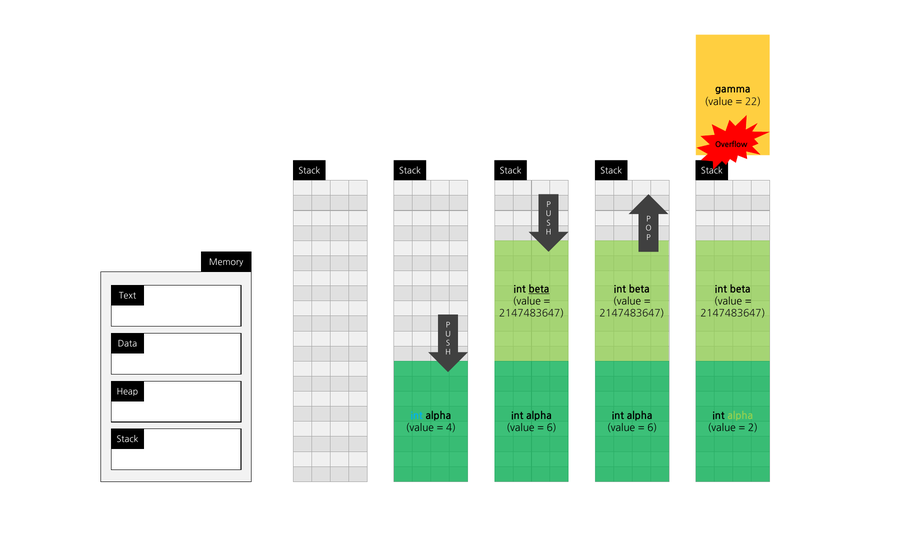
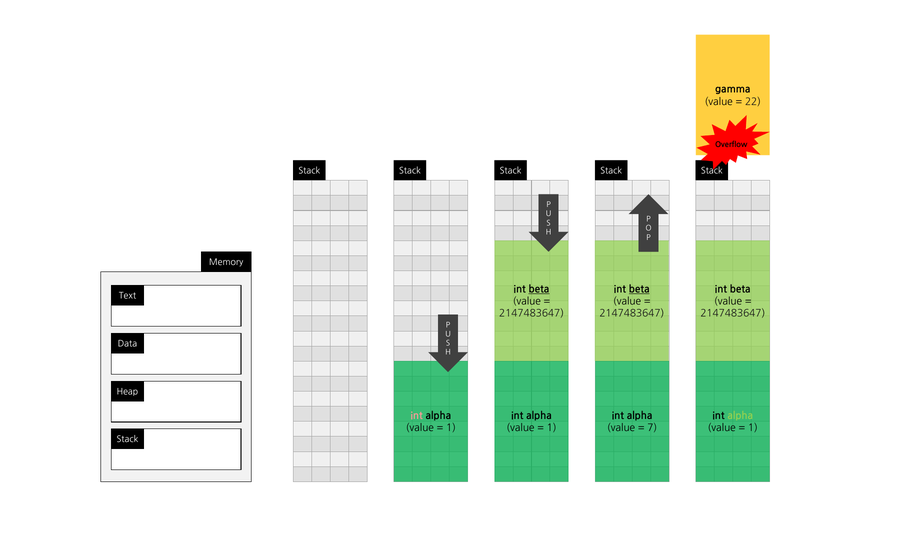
beta at (639, 289) underline: none -> present
int at (417, 416) colour: light blue -> pink
4 at (451, 428): 4 -> 1
6 at (552, 428): 6 -> 1
6 at (652, 428): 6 -> 7
2 at (753, 428): 2 -> 1
